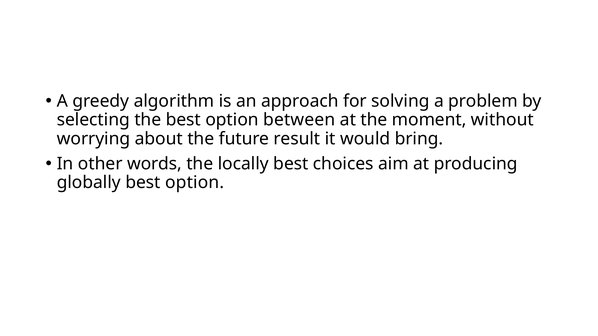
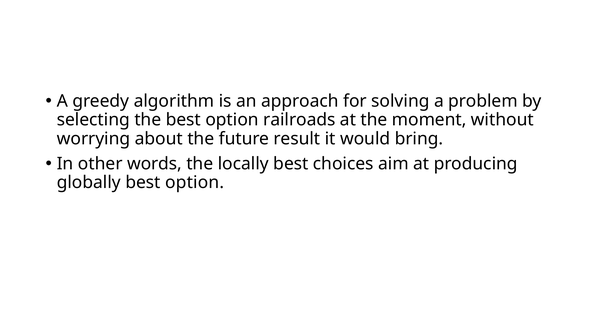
between: between -> railroads
